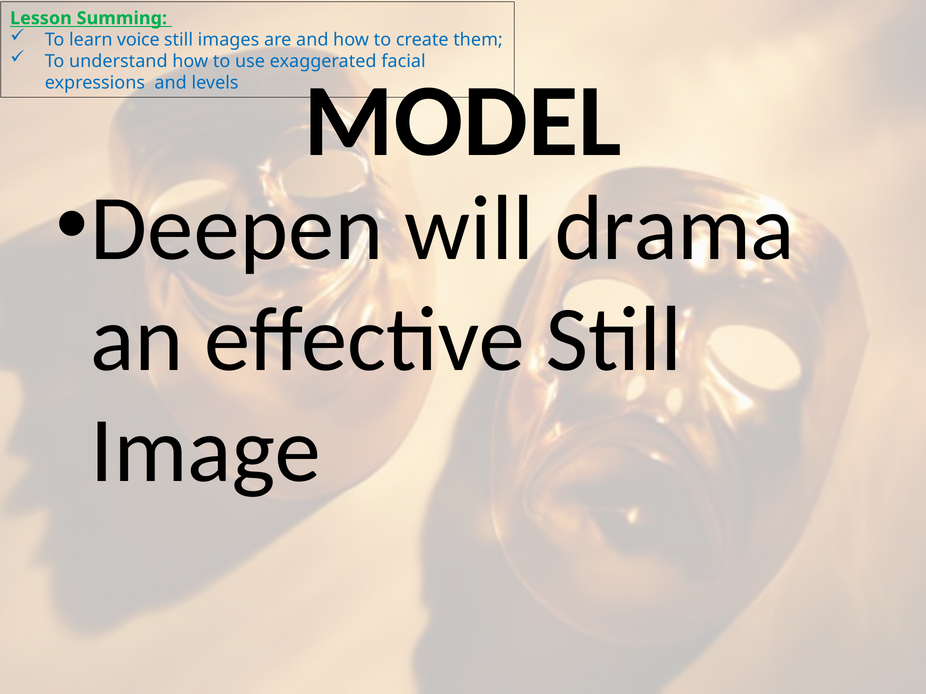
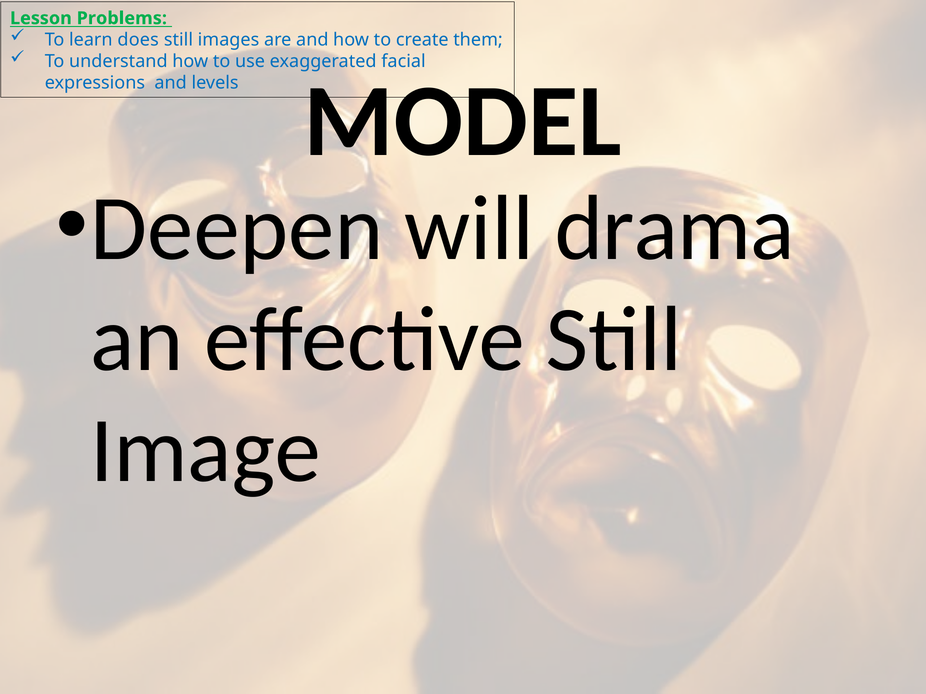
Summing: Summing -> Problems
voice: voice -> does
